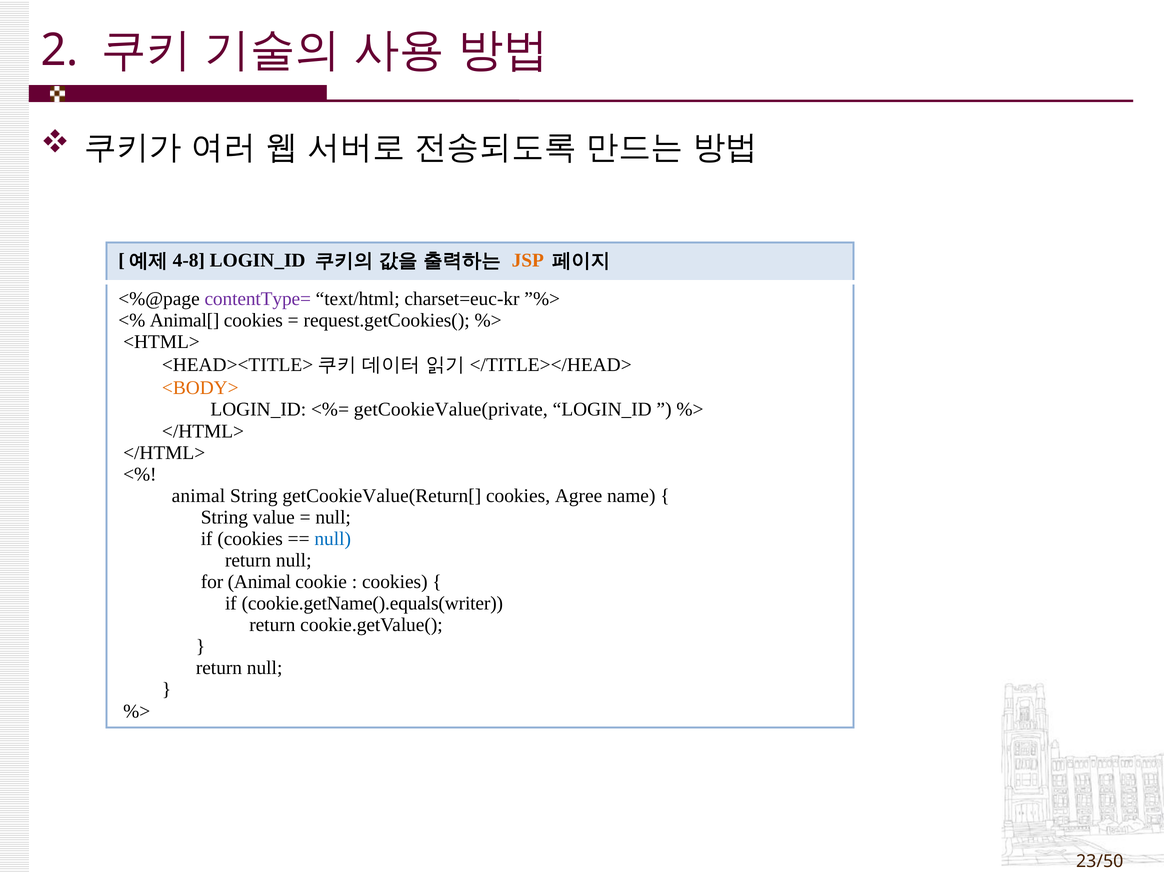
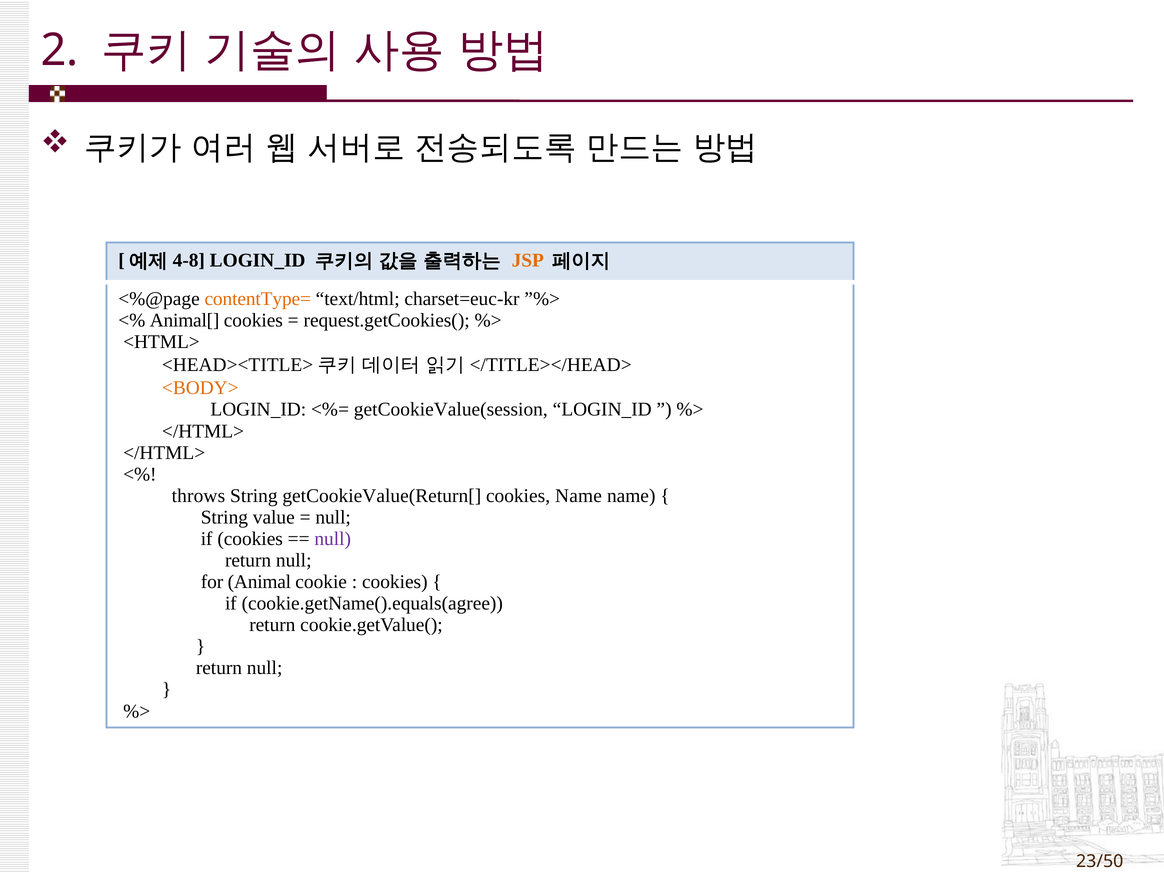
contentType= colour: purple -> orange
getCookieValue(private: getCookieValue(private -> getCookieValue(session
animal at (198, 496): animal -> throws
cookies Agree: Agree -> Name
null at (333, 539) colour: blue -> purple
cookie.getName().equals(writer: cookie.getName().equals(writer -> cookie.getName().equals(agree
